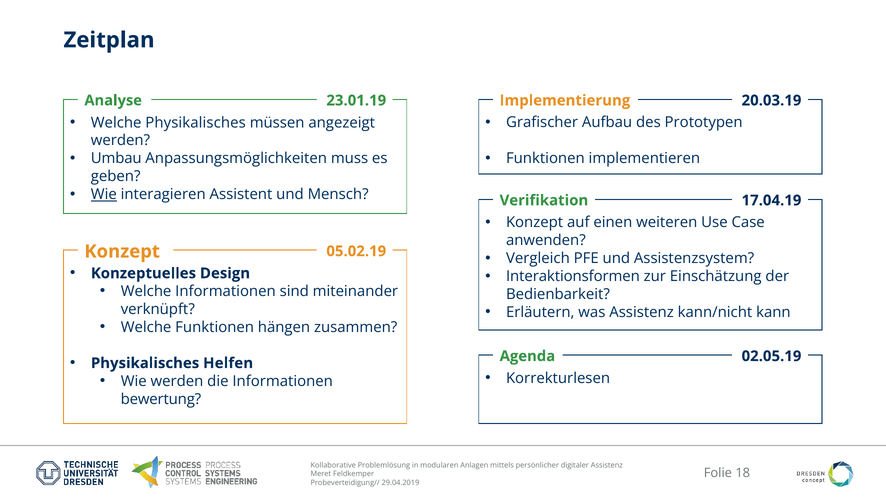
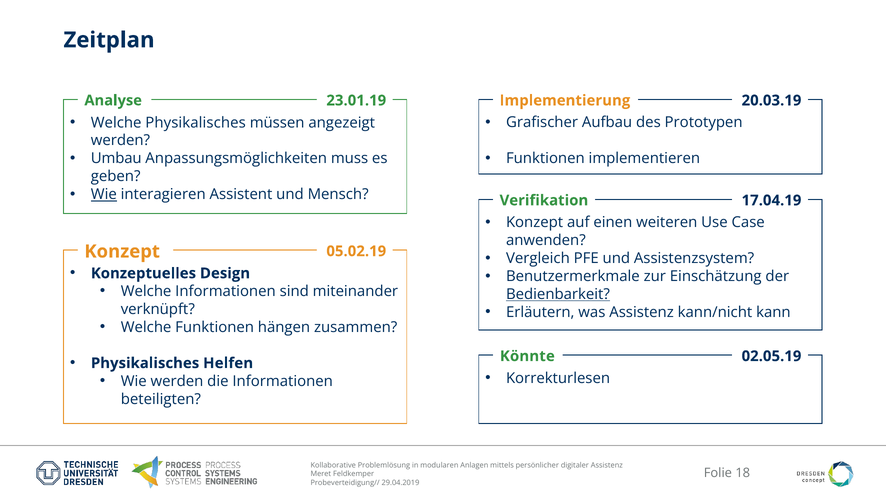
Interaktionsformen: Interaktionsformen -> Benutzermerkmale
Bedienbarkeit underline: none -> present
Agenda: Agenda -> Könnte
bewertung: bewertung -> beteiligten
